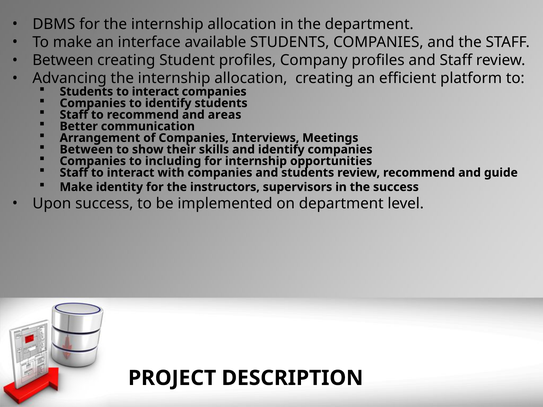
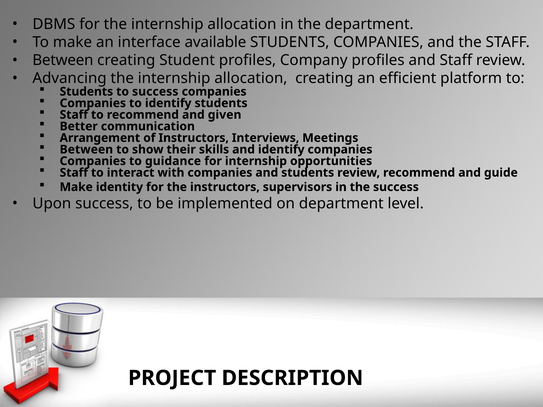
Students to interact: interact -> success
areas: areas -> given
of Companies: Companies -> Instructors
including: including -> guidance
